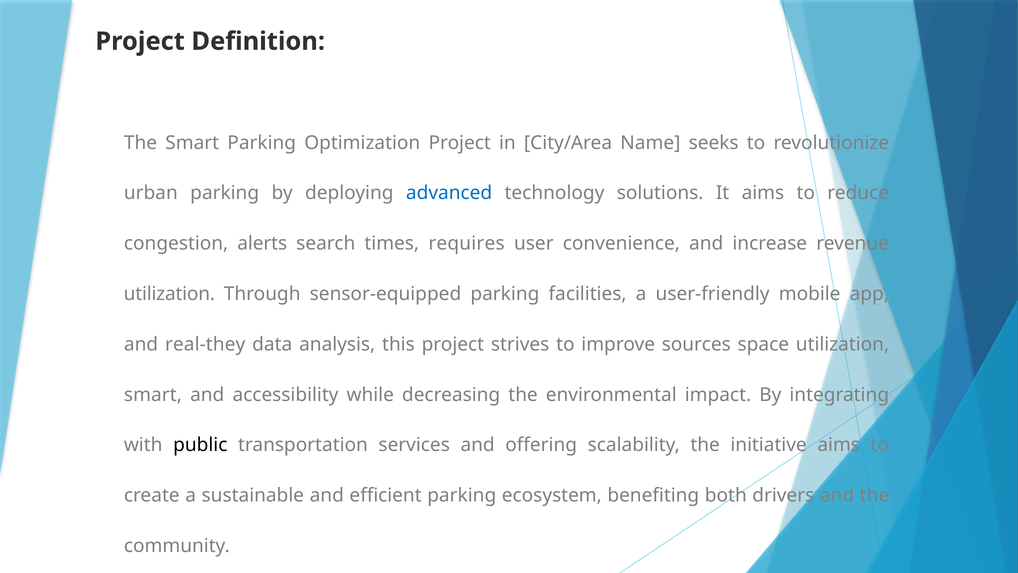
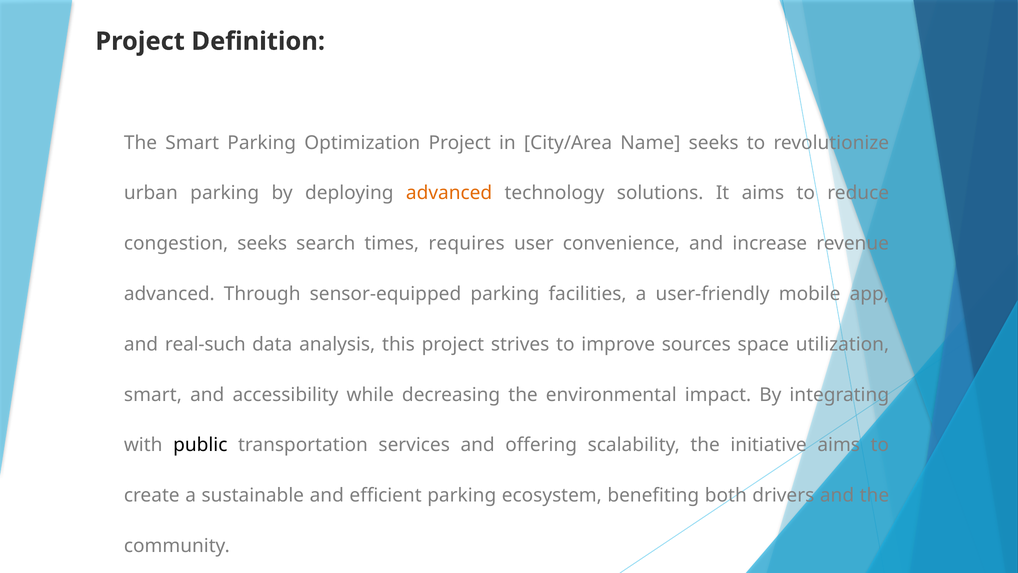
advanced at (449, 193) colour: blue -> orange
congestion alerts: alerts -> seeks
utilization at (169, 294): utilization -> advanced
real-they: real-they -> real-such
